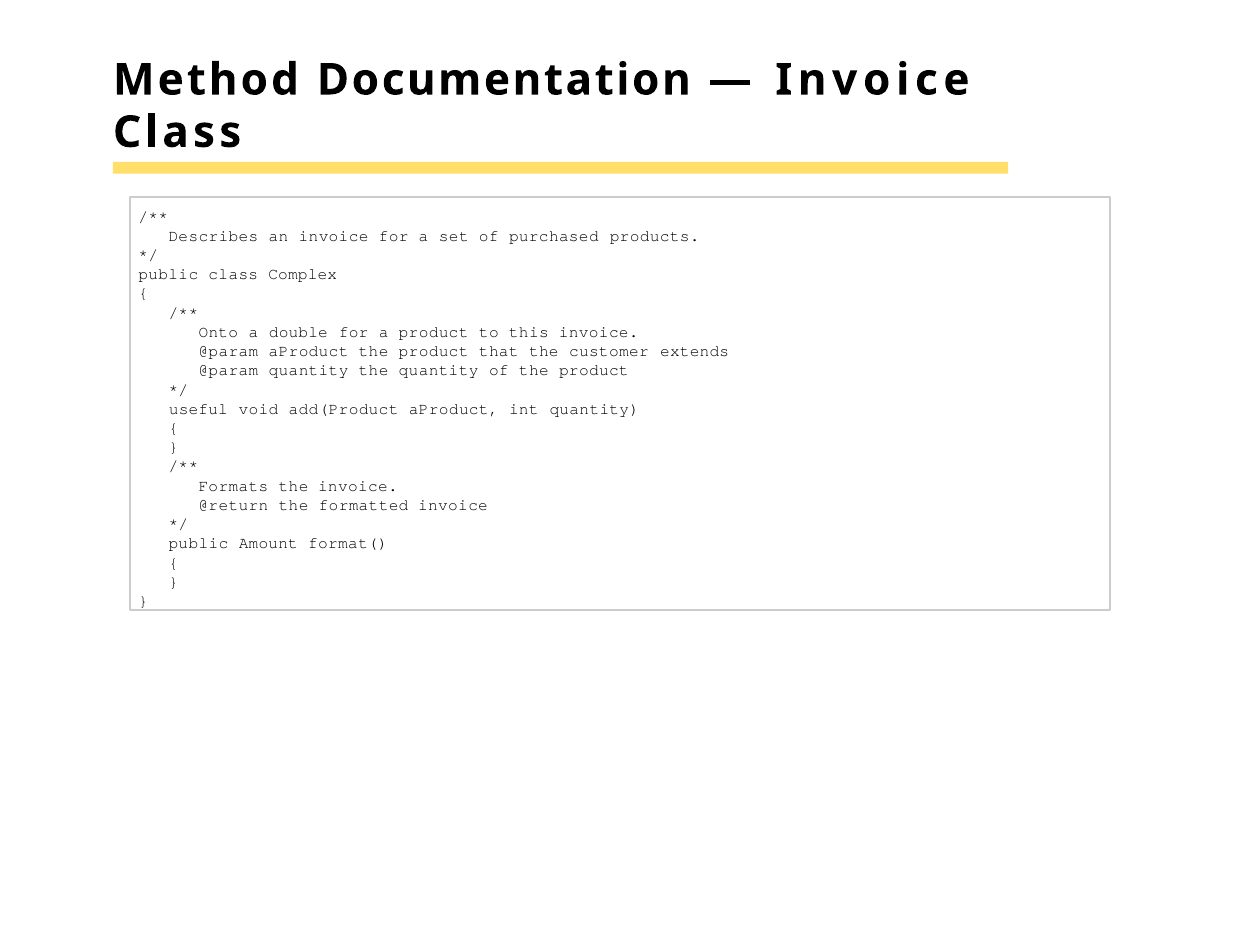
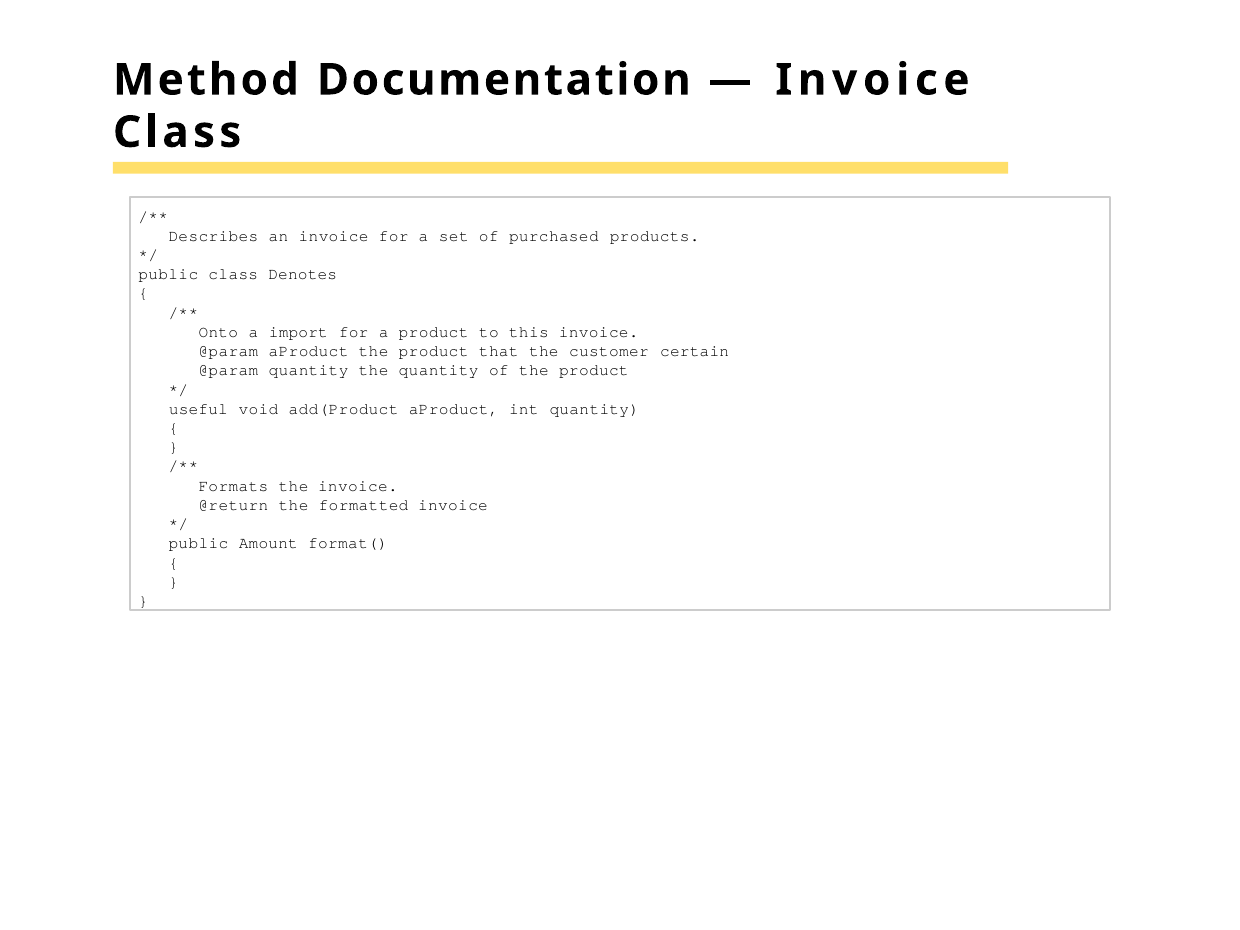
Complex: Complex -> Denotes
double: double -> import
extends: extends -> certain
